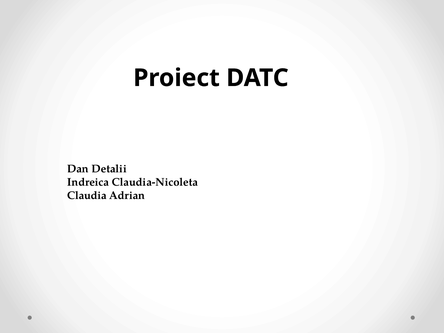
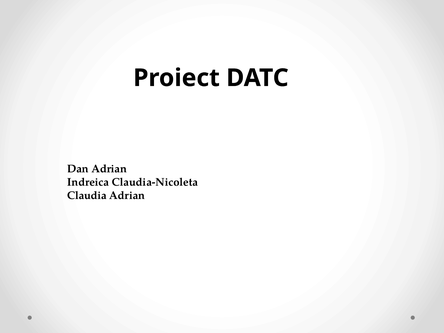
Dan Detalii: Detalii -> Adrian
